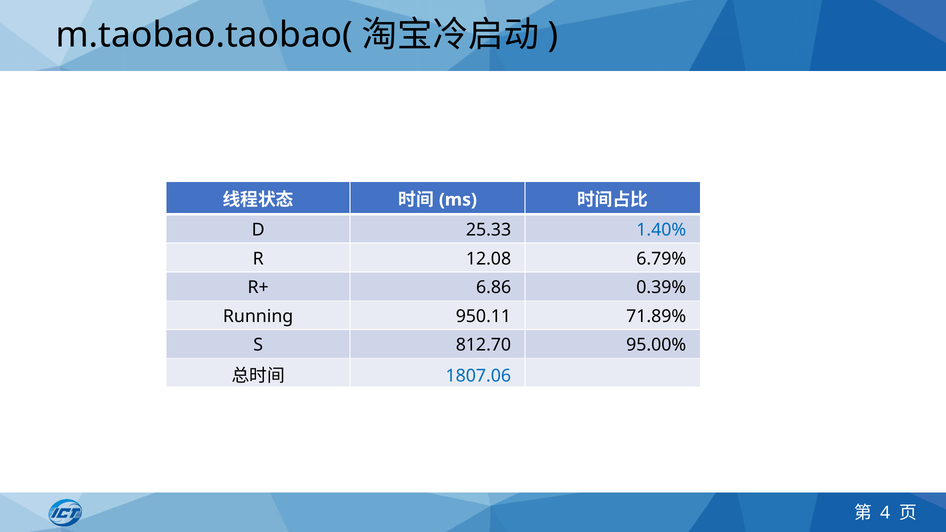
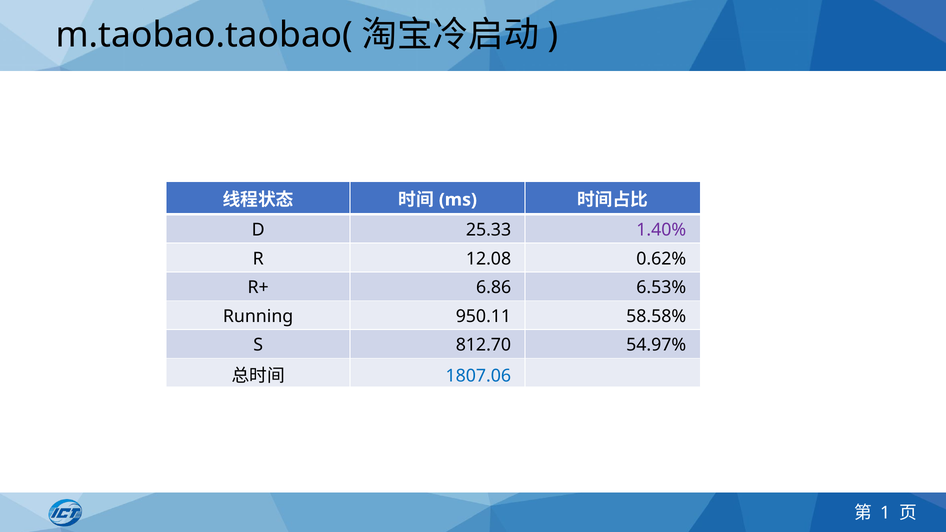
1.40% colour: blue -> purple
6.79%: 6.79% -> 0.62%
0.39%: 0.39% -> 6.53%
71.89%: 71.89% -> 58.58%
95.00%: 95.00% -> 54.97%
4: 4 -> 1
